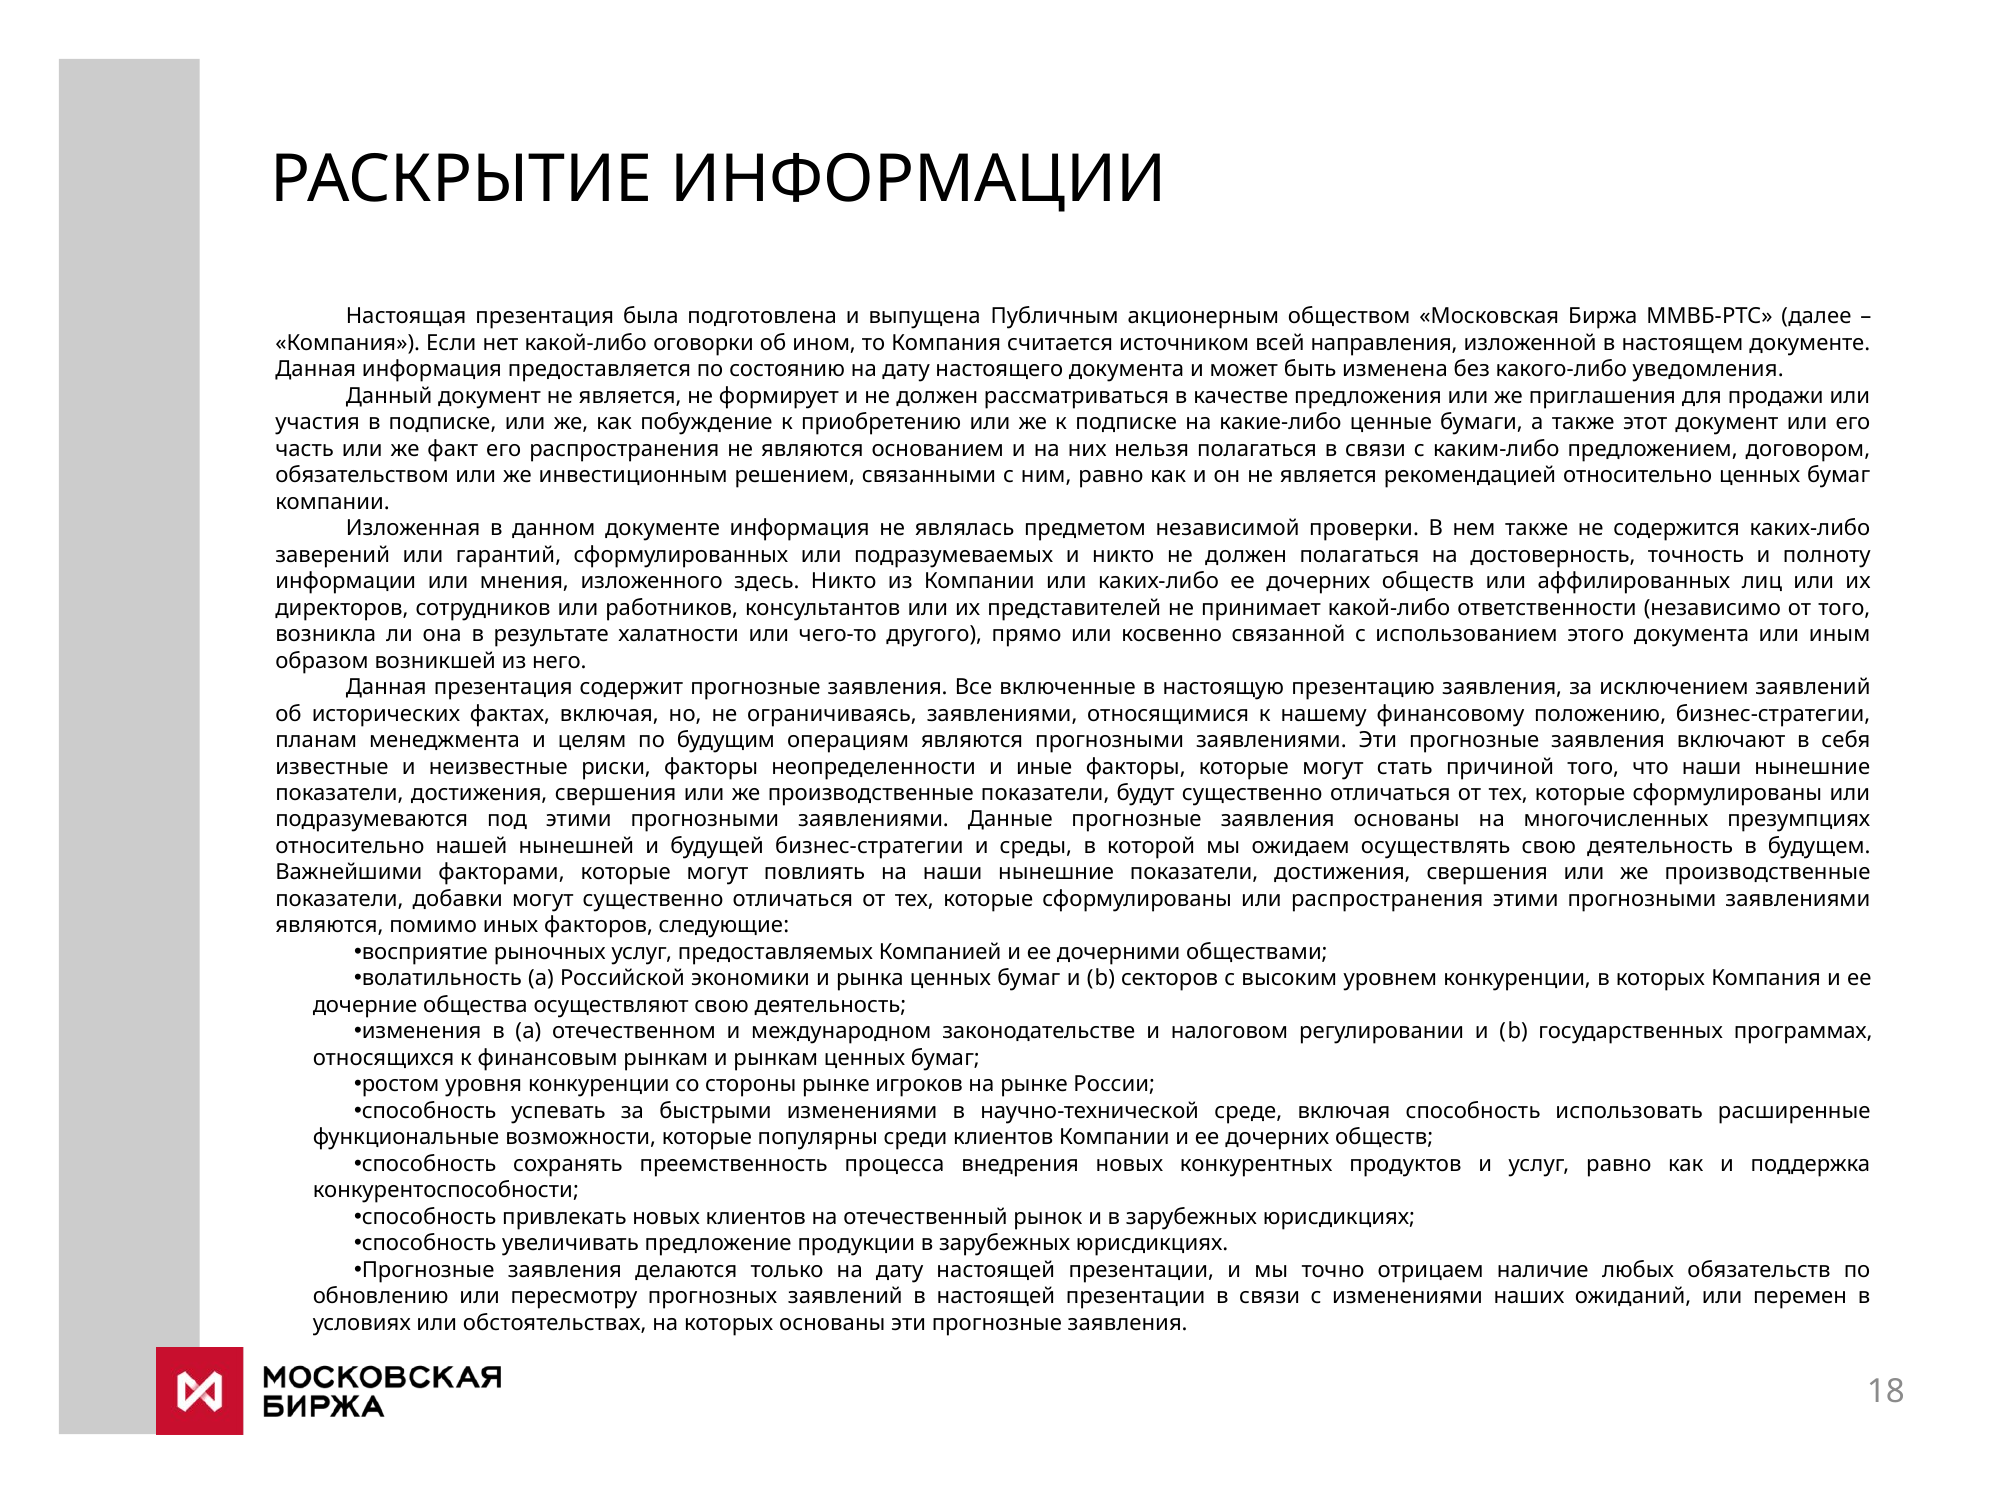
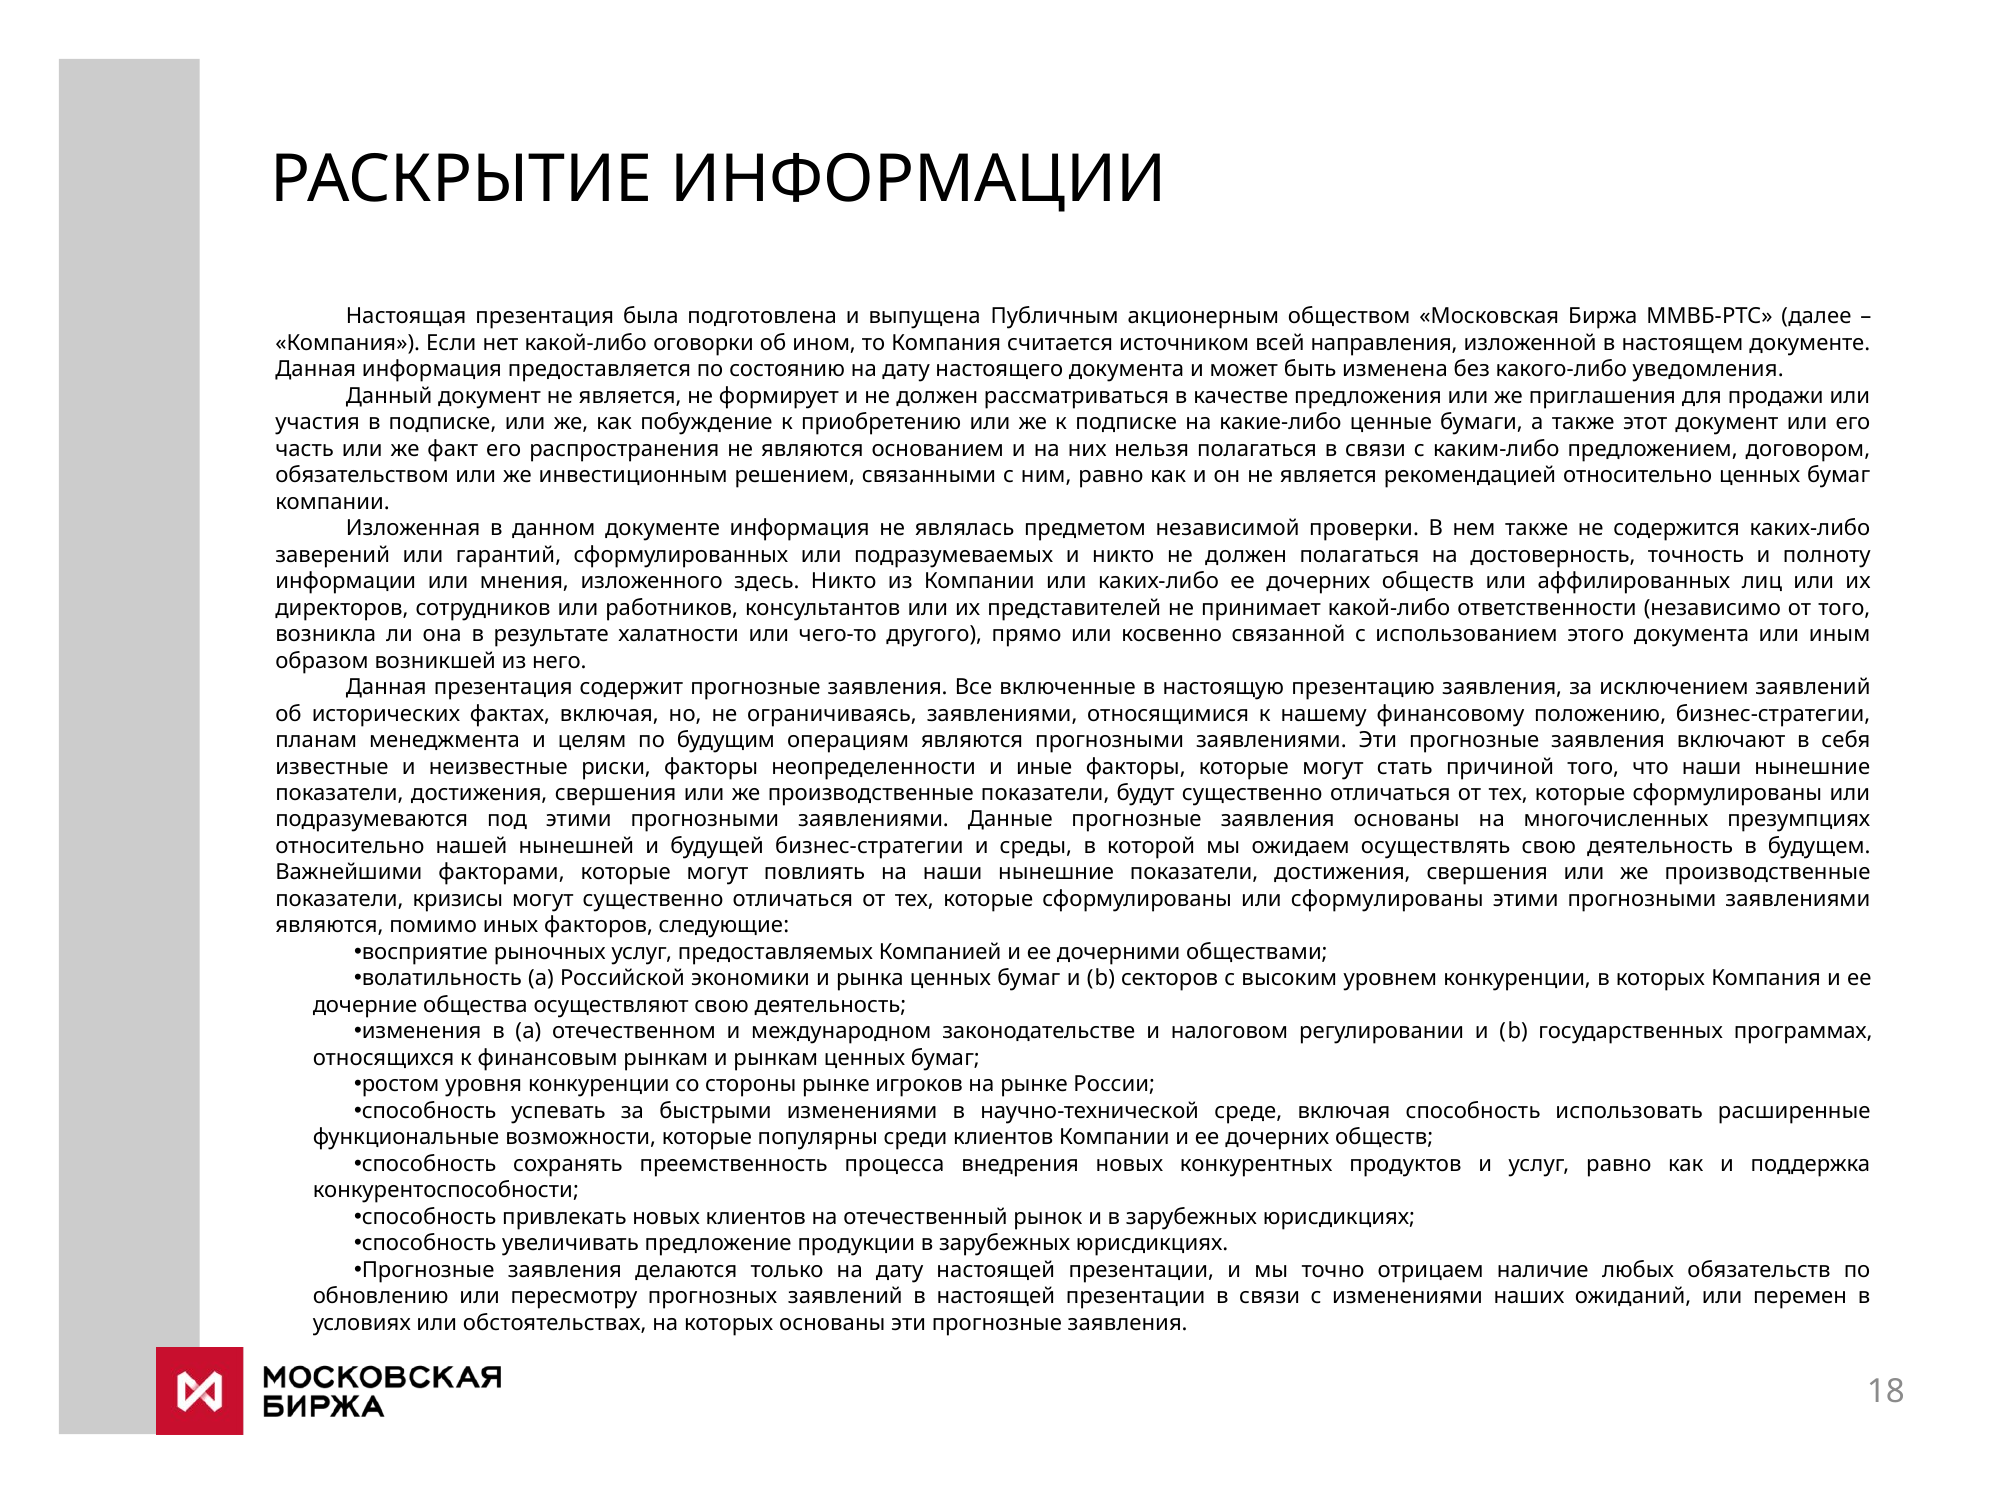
добавки: добавки -> кризисы
или распространения: распространения -> сформулированы
